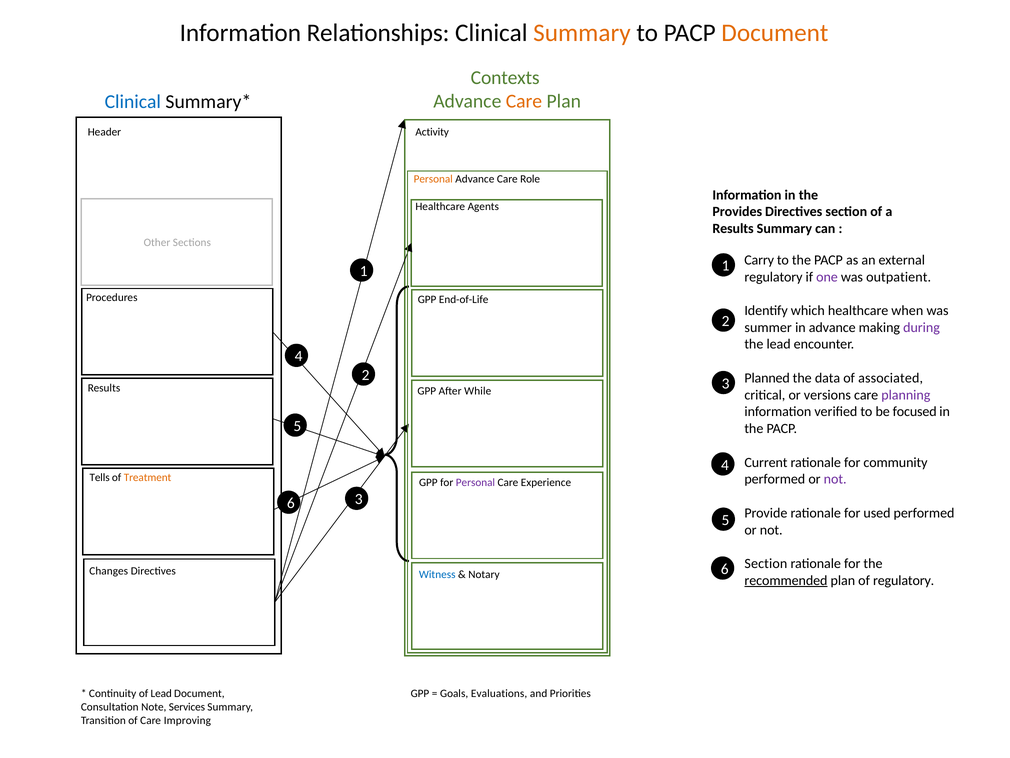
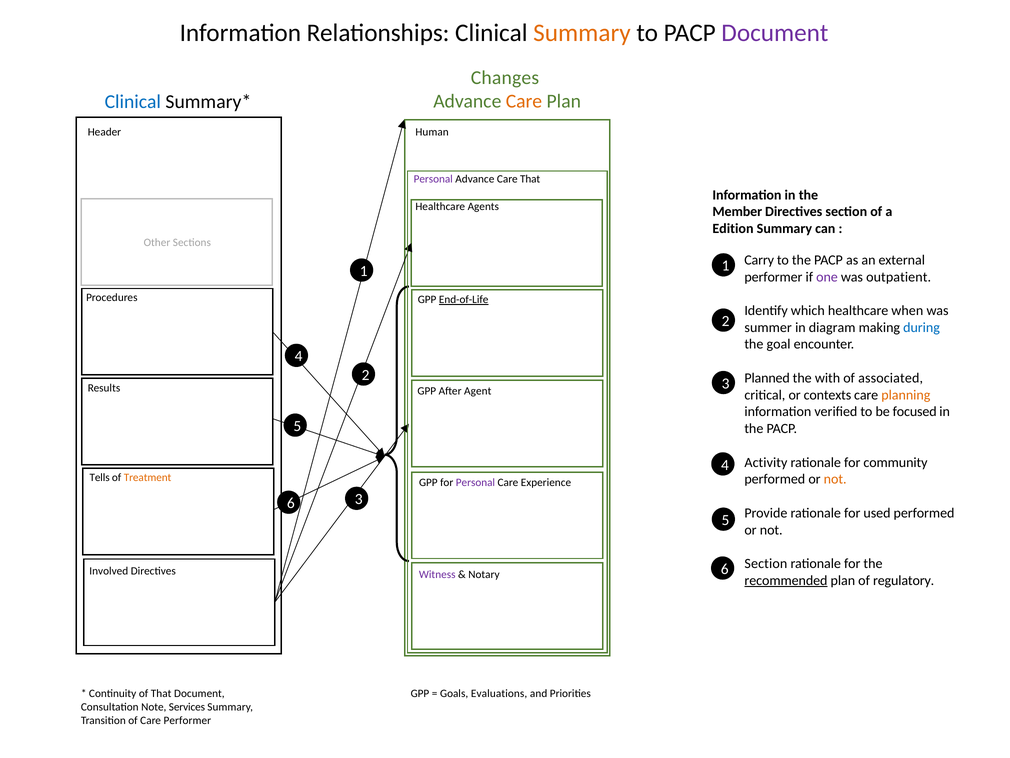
Document at (775, 33) colour: orange -> purple
Contexts: Contexts -> Changes
Activity: Activity -> Human
Personal at (433, 179) colour: orange -> purple
Care Role: Role -> That
Provides: Provides -> Member
Results at (733, 229): Results -> Edition
regulatory at (773, 277): regulatory -> performer
End-of-Life underline: none -> present
in advance: advance -> diagram
during colour: purple -> blue
the lead: lead -> goal
data: data -> with
While: While -> Agent
versions: versions -> contexts
planning colour: purple -> orange
Current: Current -> Activity
not at (835, 479) colour: purple -> orange
Changes: Changes -> Involved
Witness colour: blue -> purple
of Lead: Lead -> That
Care Improving: Improving -> Performer
